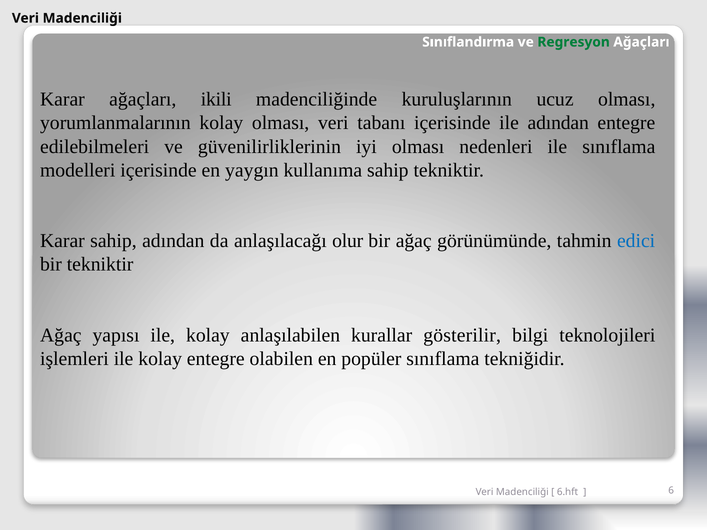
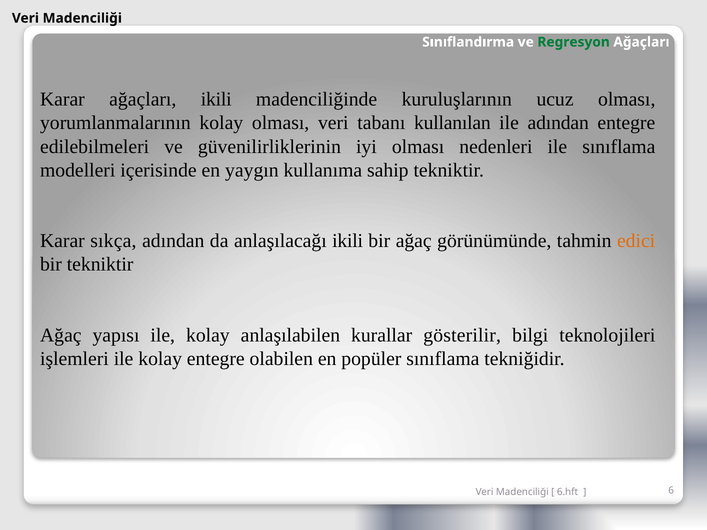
tabanı içerisinde: içerisinde -> kullanılan
Karar sahip: sahip -> sıkça
anlaşılacağı olur: olur -> ikili
edici colour: blue -> orange
